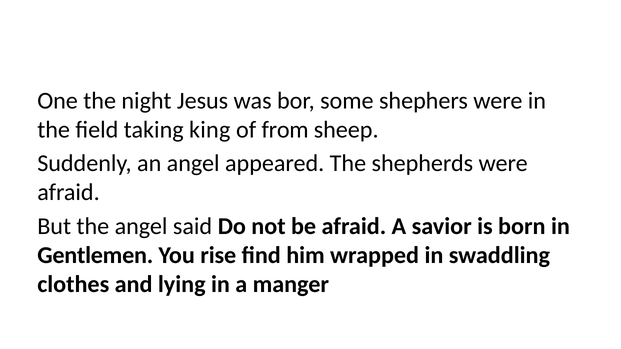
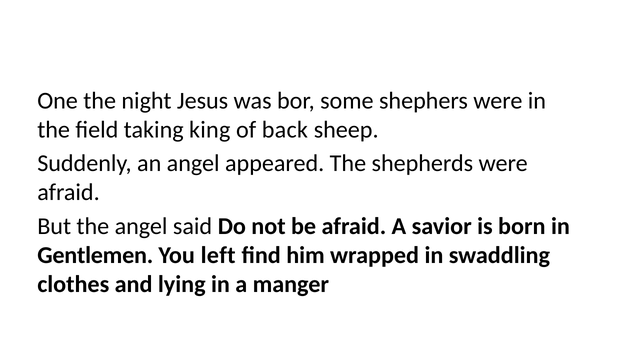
from: from -> back
rise: rise -> left
